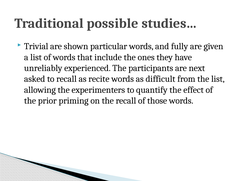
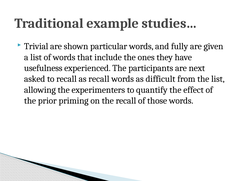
possible: possible -> example
unreliably: unreliably -> usefulness
as recite: recite -> recall
